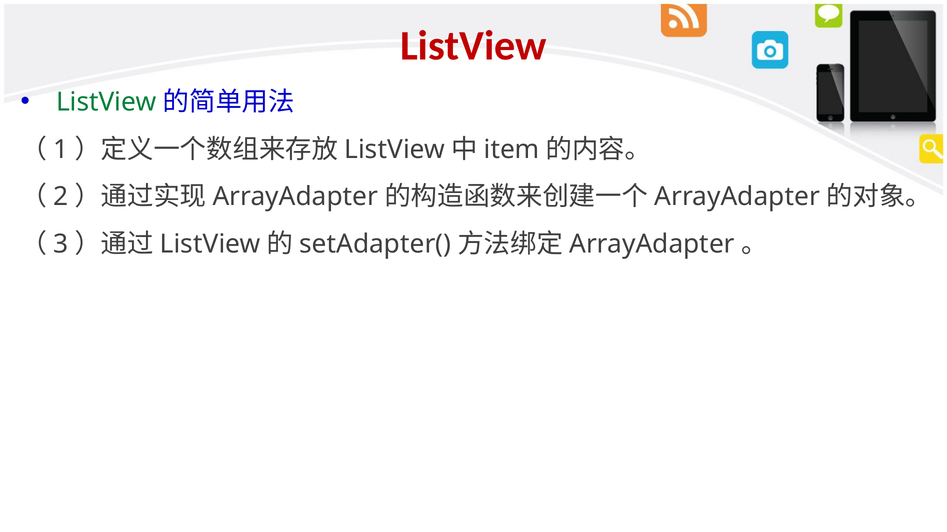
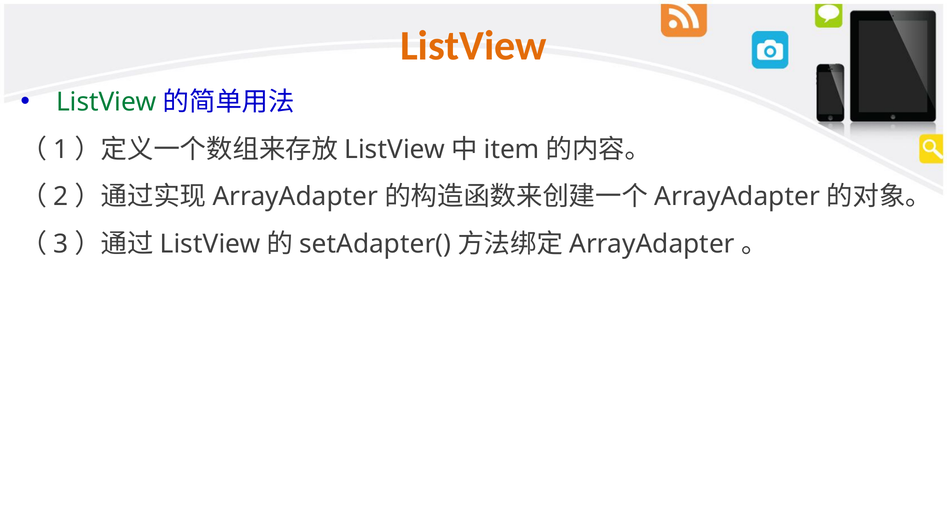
ListView at (473, 46) colour: red -> orange
